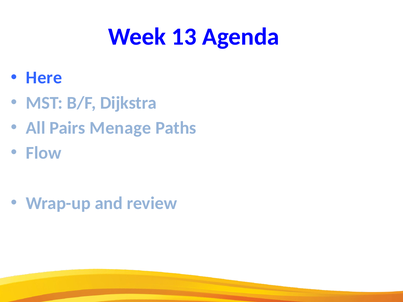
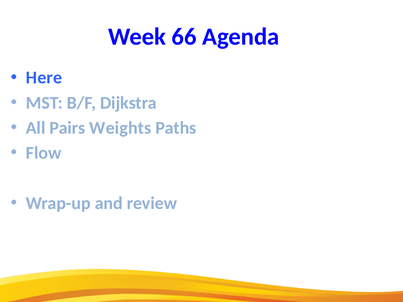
13: 13 -> 66
Menage: Menage -> Weights
